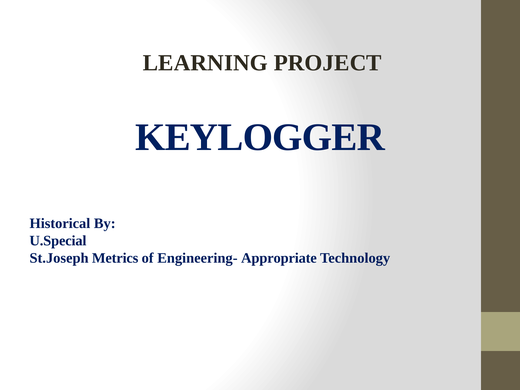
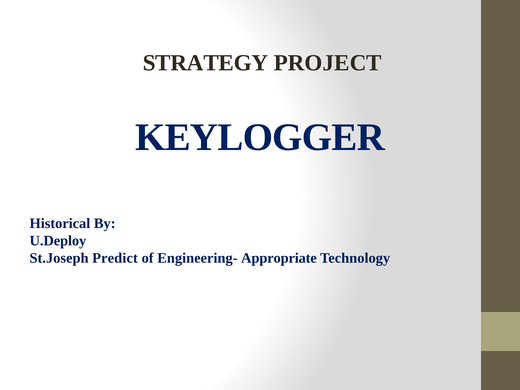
LEARNING: LEARNING -> STRATEGY
U.Special: U.Special -> U.Deploy
Metrics: Metrics -> Predict
